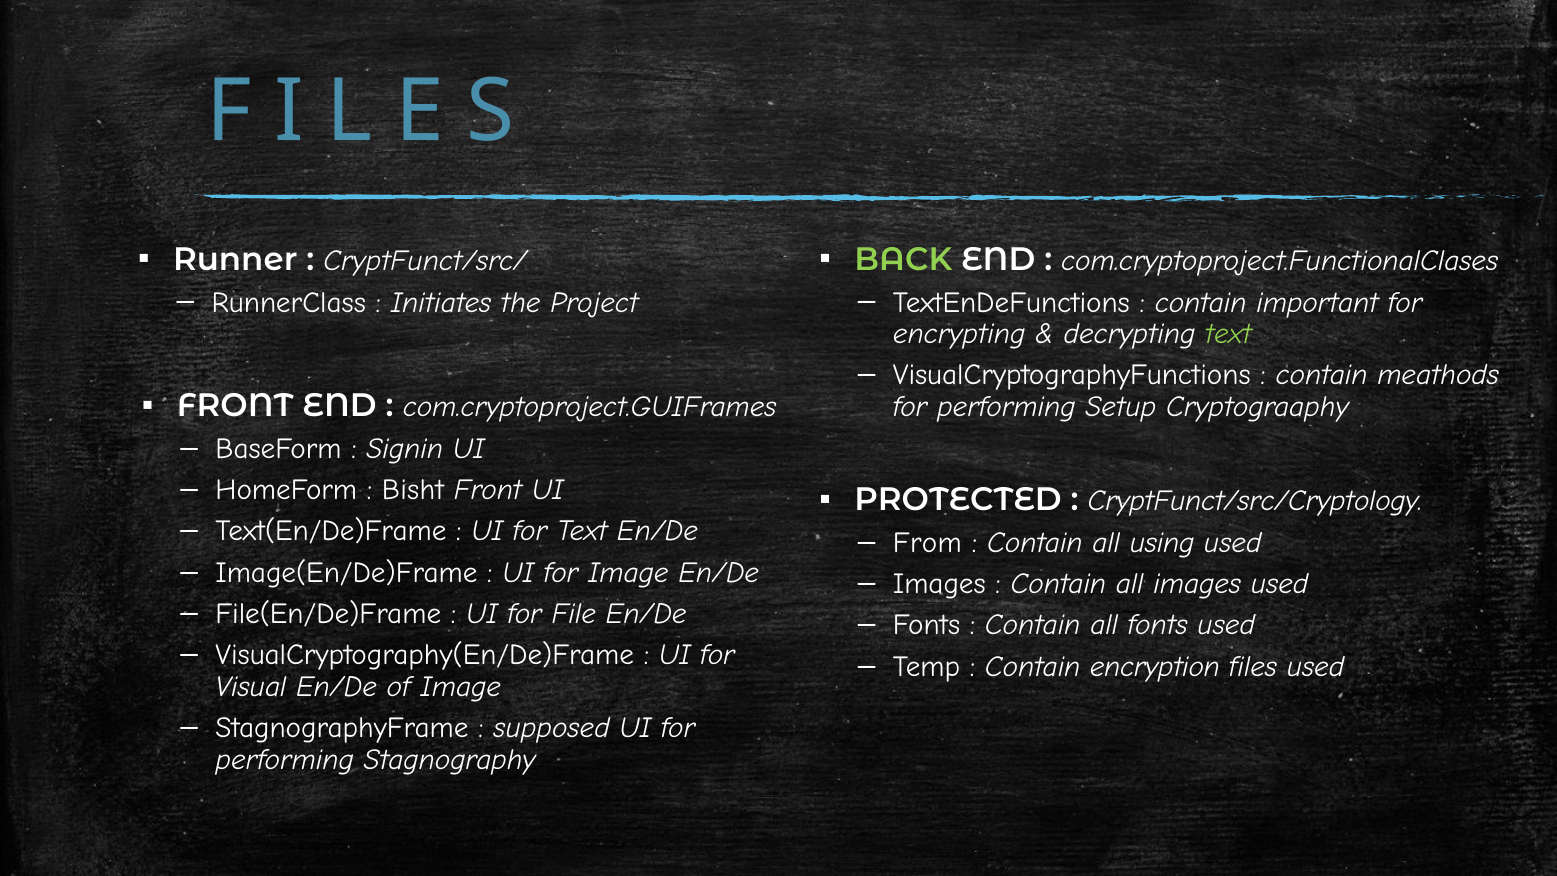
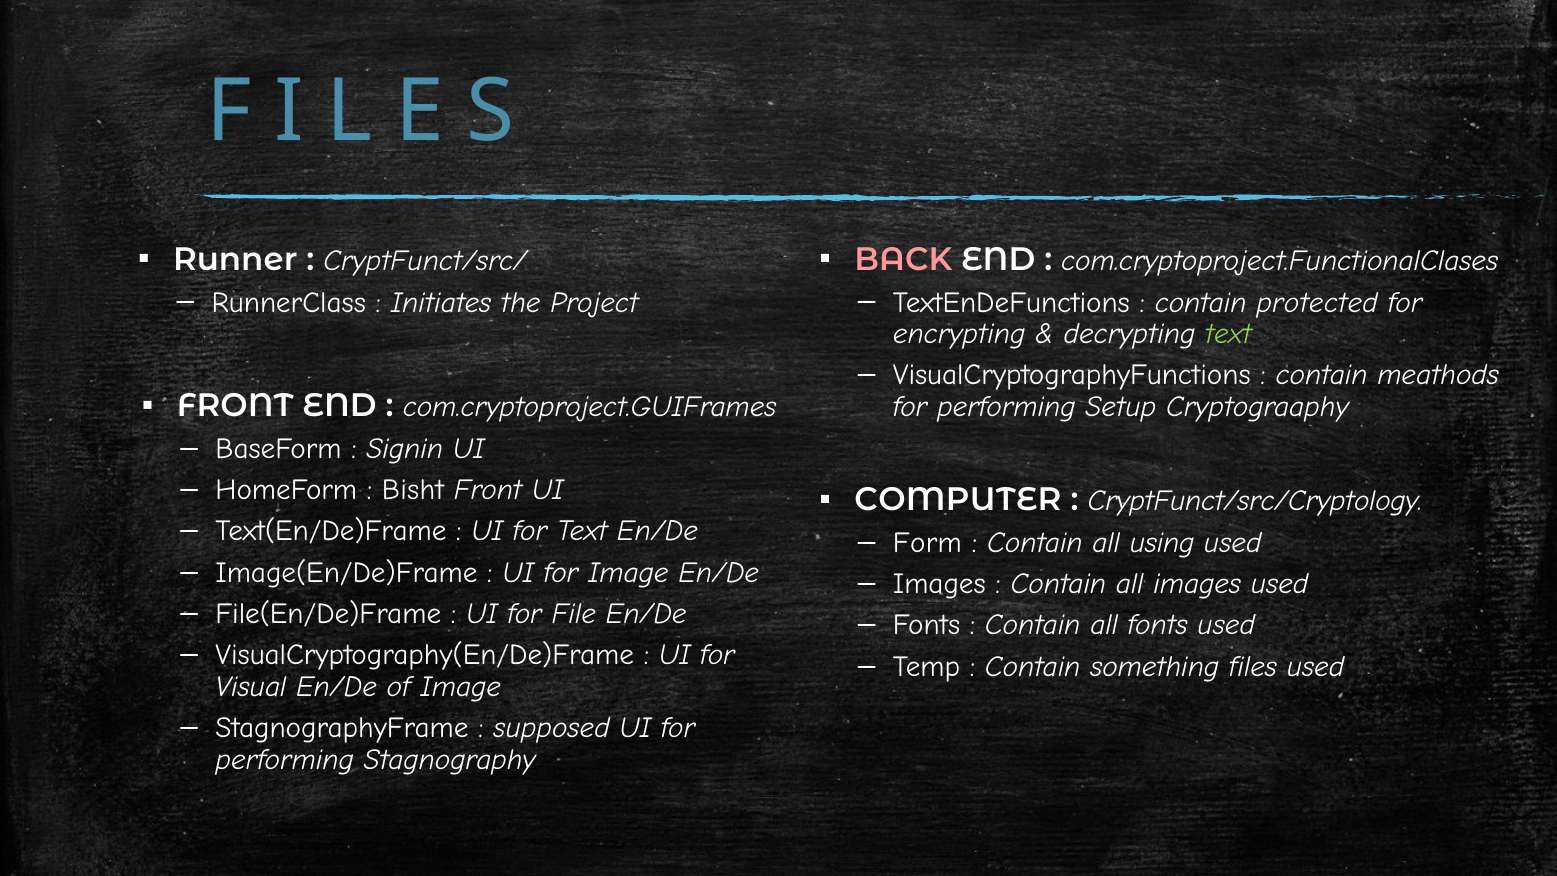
BACK colour: light green -> pink
important: important -> protected
PROTECTED: PROTECTED -> COMPUTER
From: From -> Form
encryption: encryption -> something
